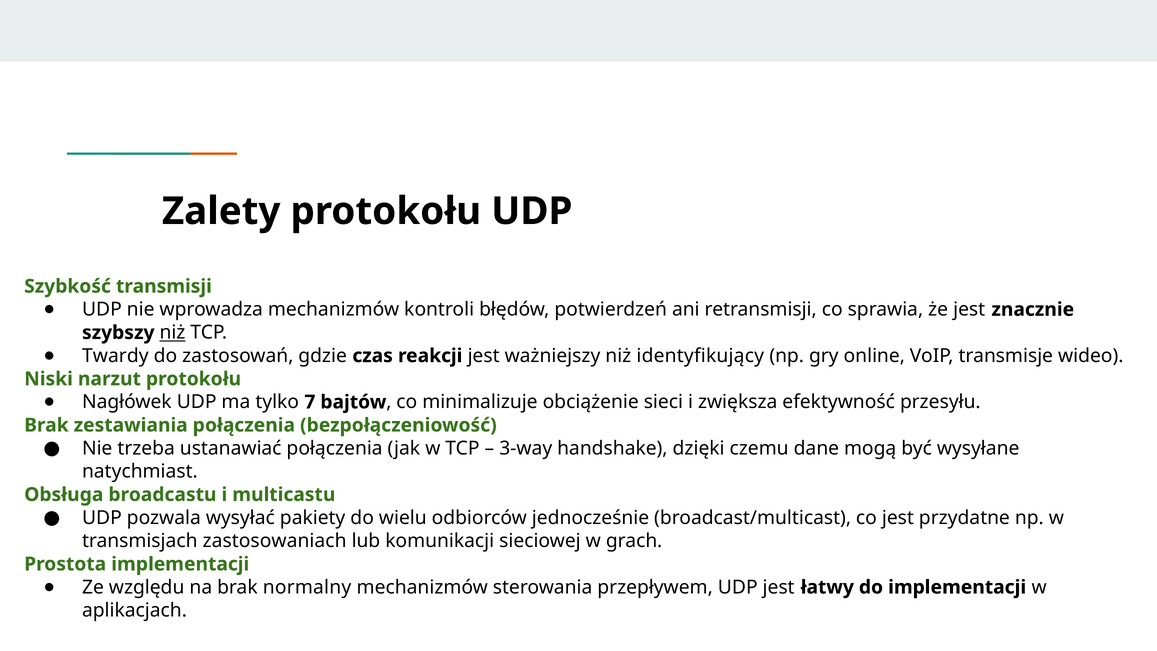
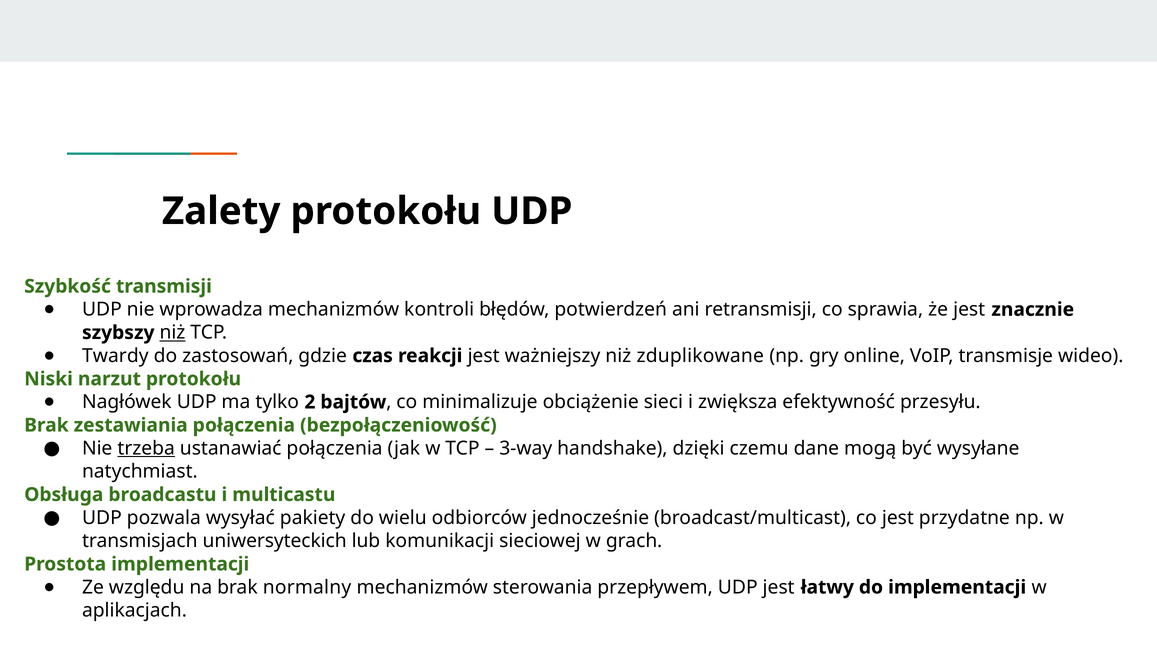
identyfikujący: identyfikujący -> zduplikowane
7: 7 -> 2
trzeba underline: none -> present
zastosowaniach: zastosowaniach -> uniwersyteckich
